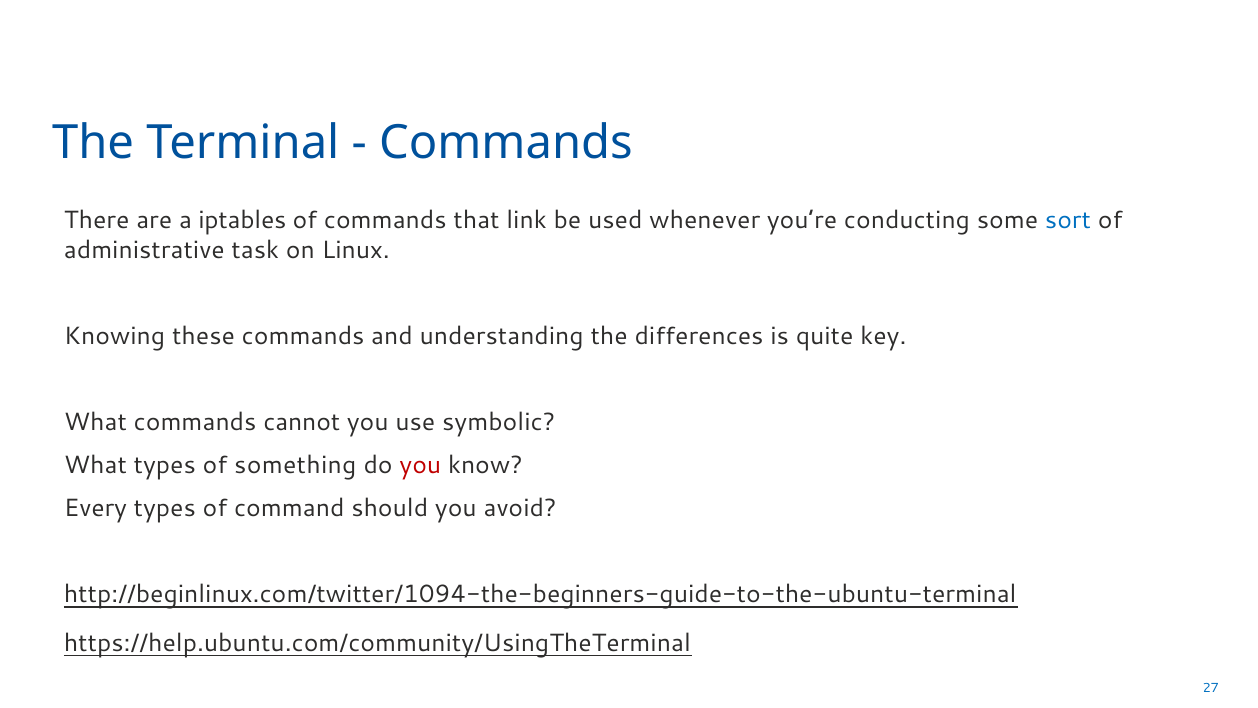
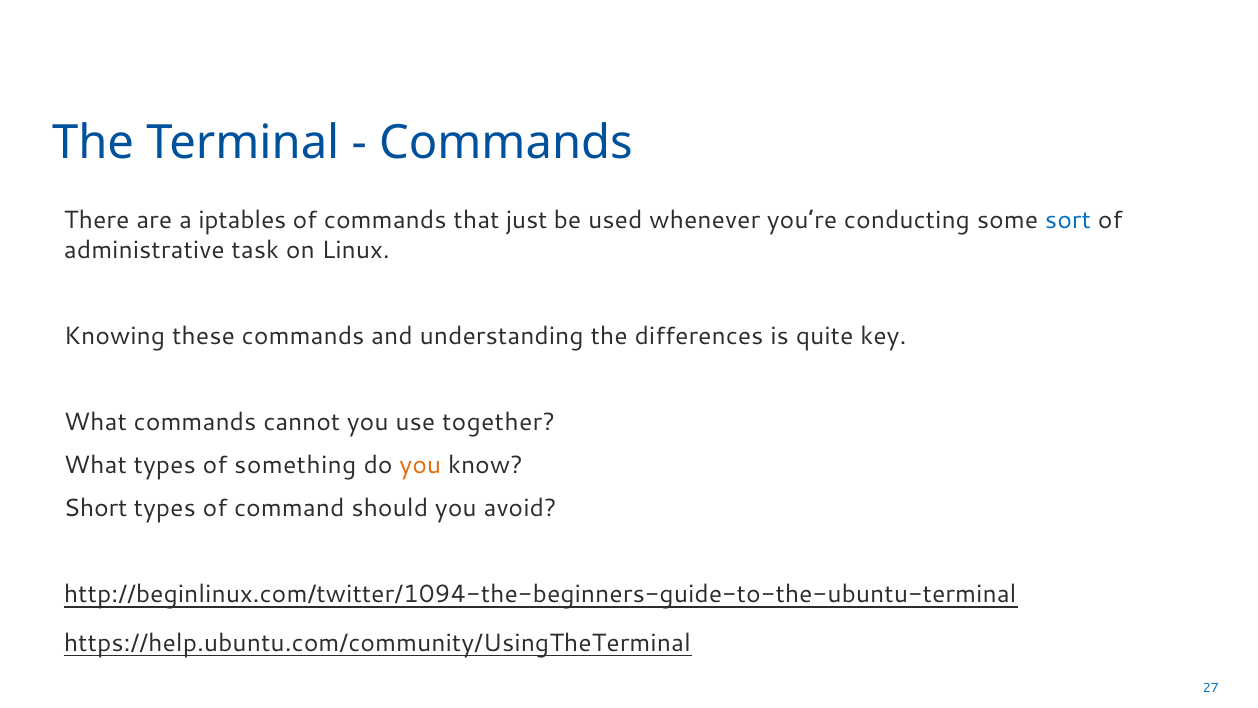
link: link -> just
symbolic: symbolic -> together
you at (420, 465) colour: red -> orange
Every: Every -> Short
